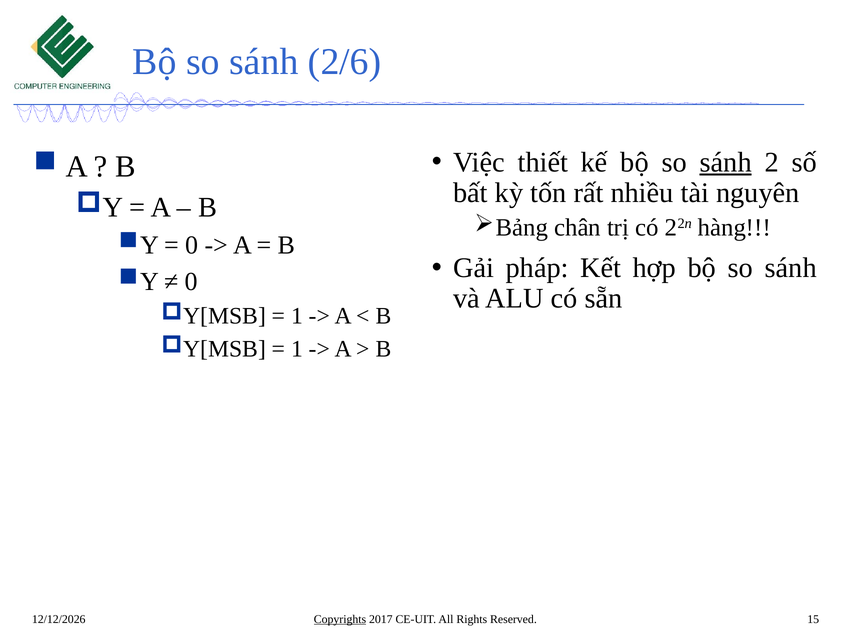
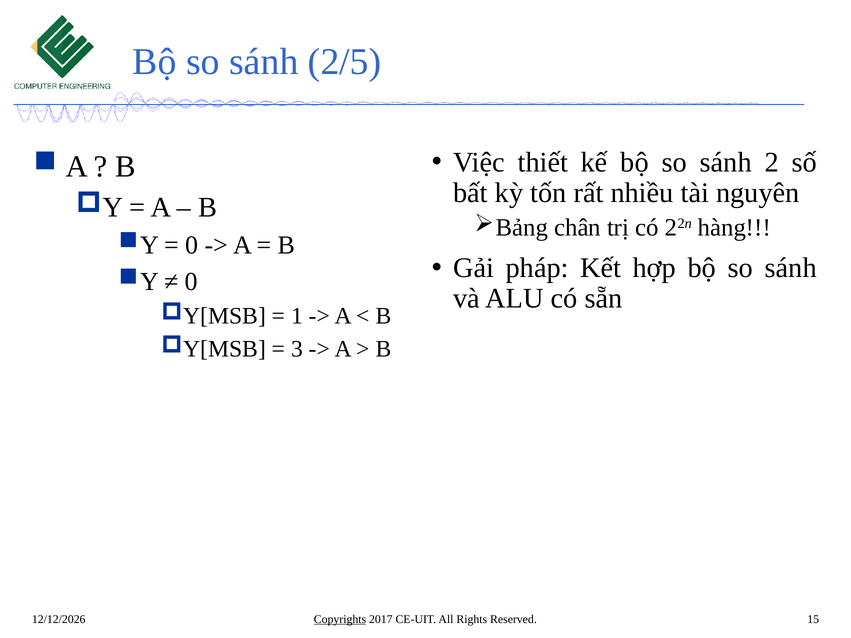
2/6: 2/6 -> 2/5
sánh at (726, 162) underline: present -> none
1 at (297, 349): 1 -> 3
